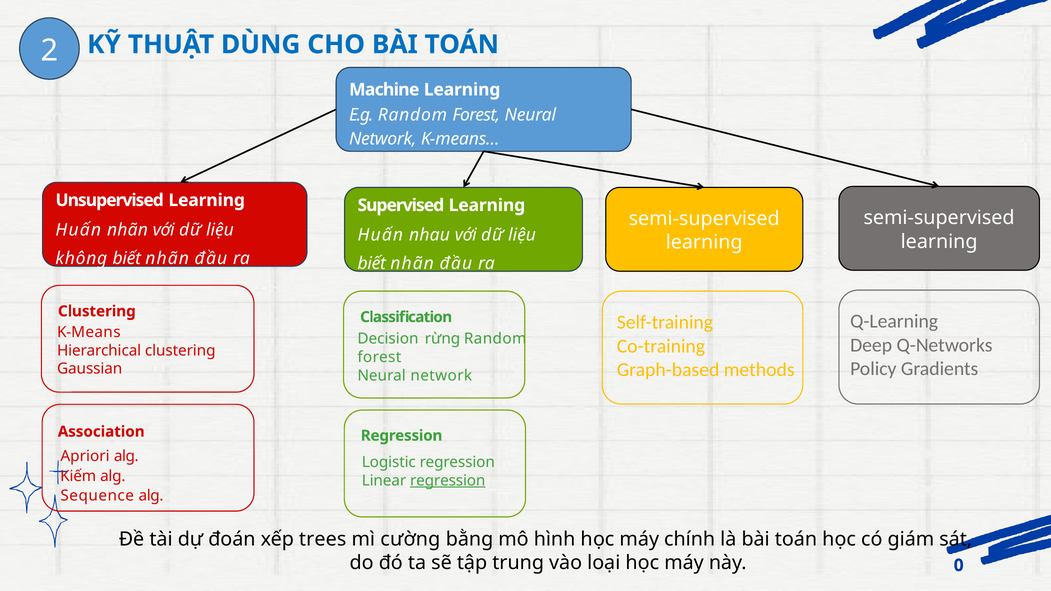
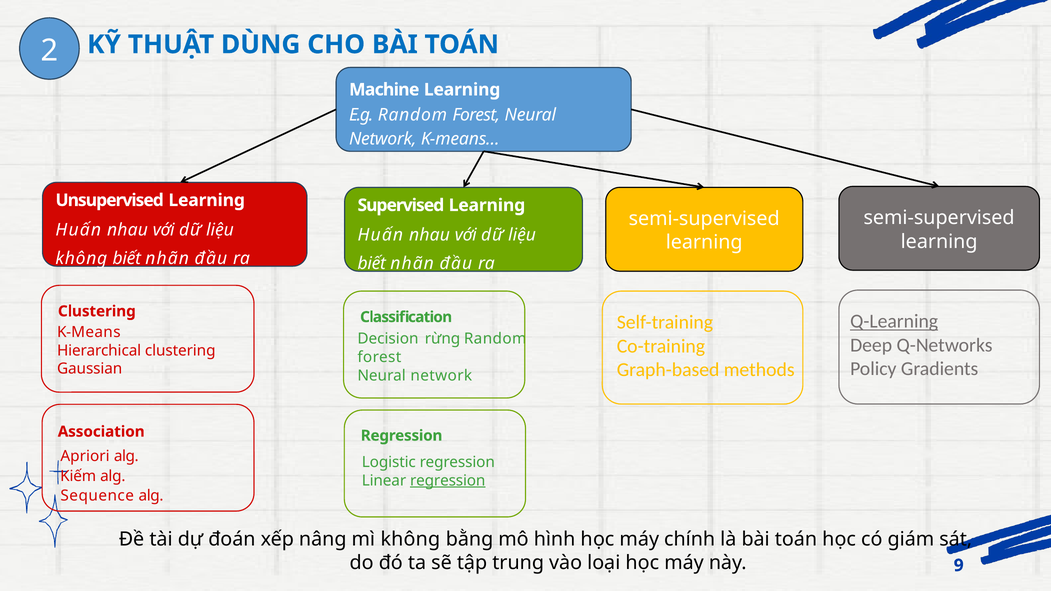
nhãn at (127, 230): nhãn -> nhau
Q-Learning underline: none -> present
trees: trees -> nâng
mì cường: cường -> không
0: 0 -> 9
